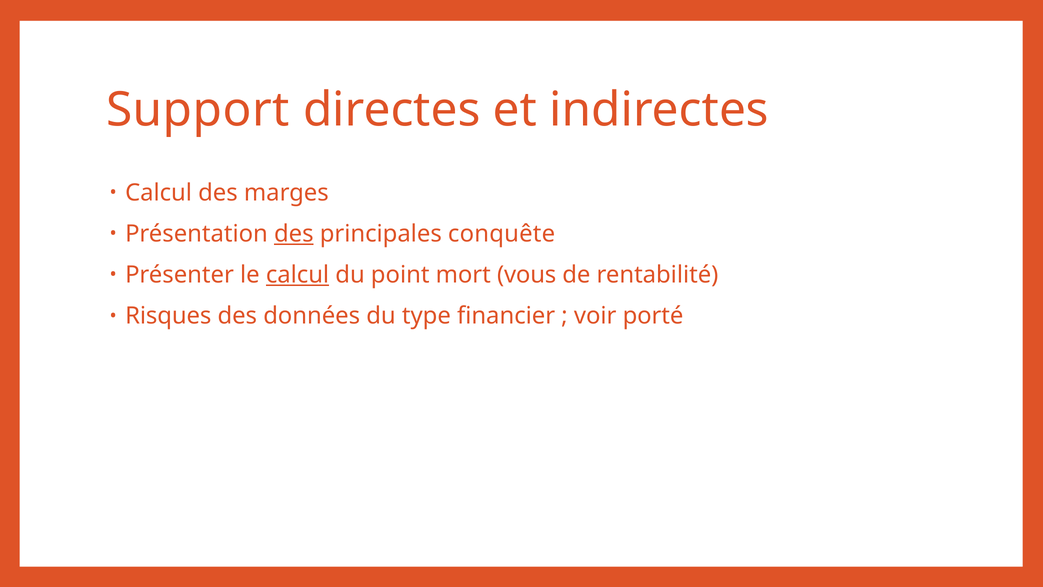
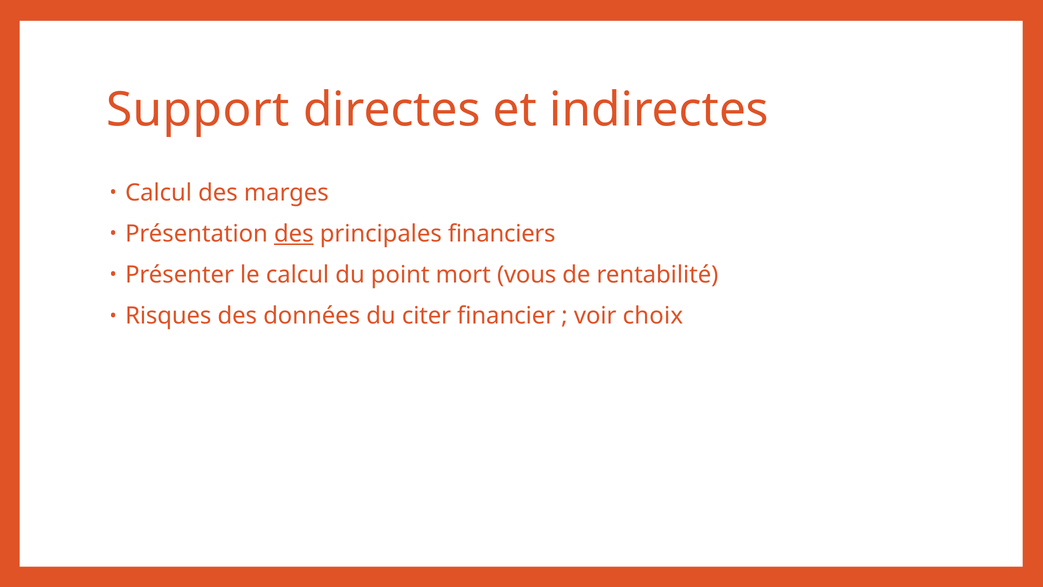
conquête: conquête -> financiers
calcul at (298, 275) underline: present -> none
type: type -> citer
porté: porté -> choix
